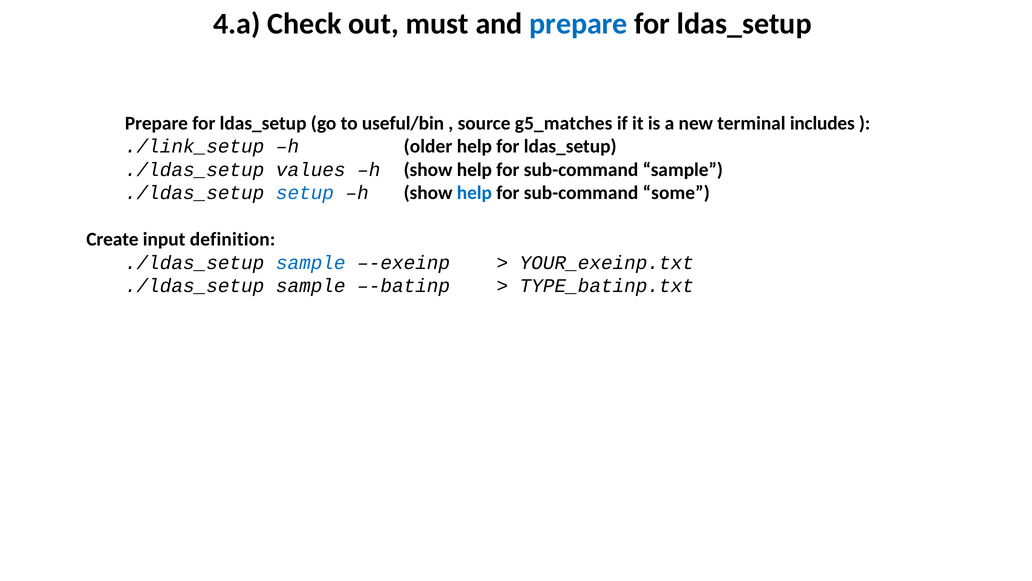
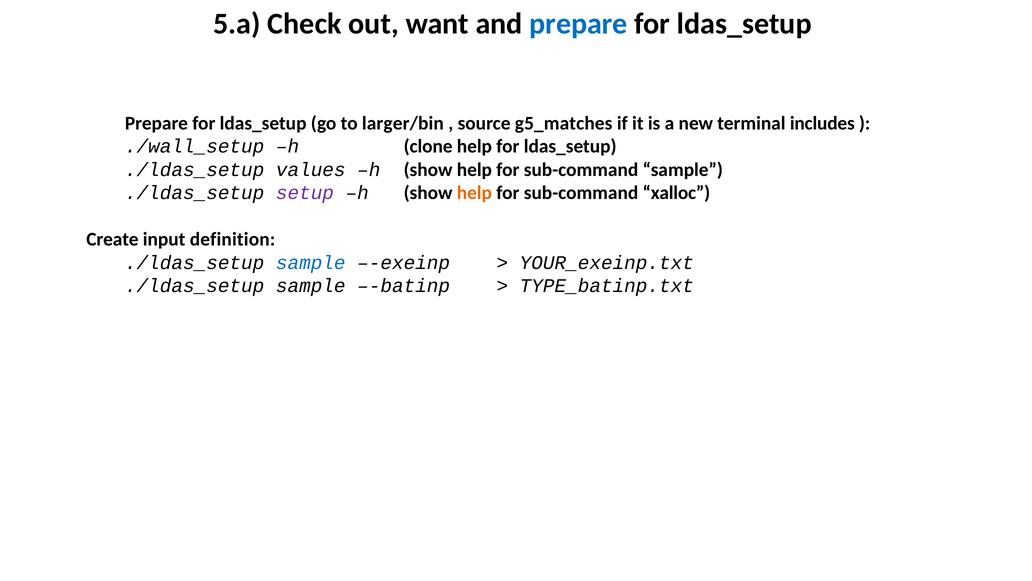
4.a: 4.a -> 5.a
must: must -> want
useful/bin: useful/bin -> larger/bin
./link_setup: ./link_setup -> ./wall_setup
older: older -> clone
setup colour: blue -> purple
help at (474, 193) colour: blue -> orange
some: some -> xalloc
